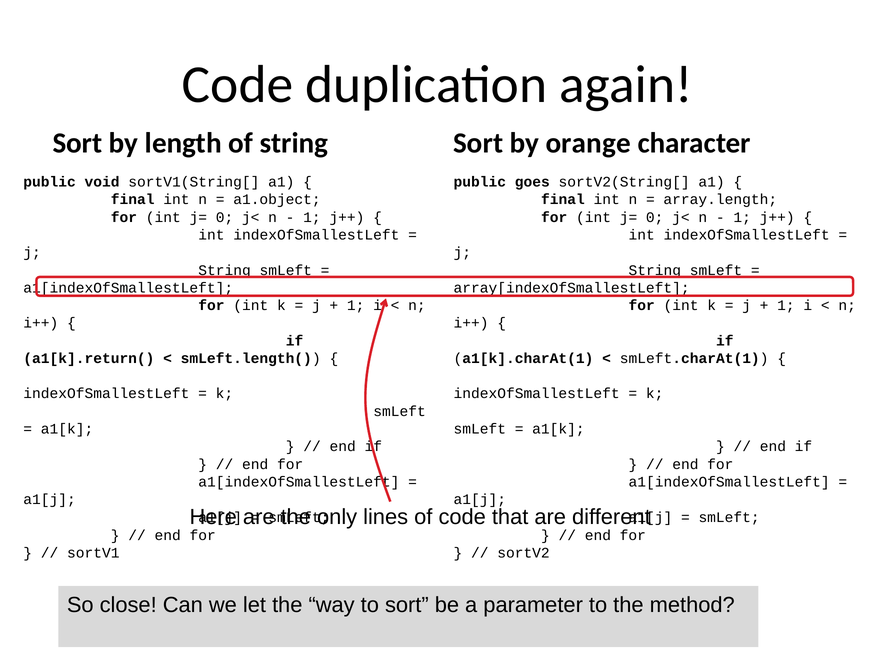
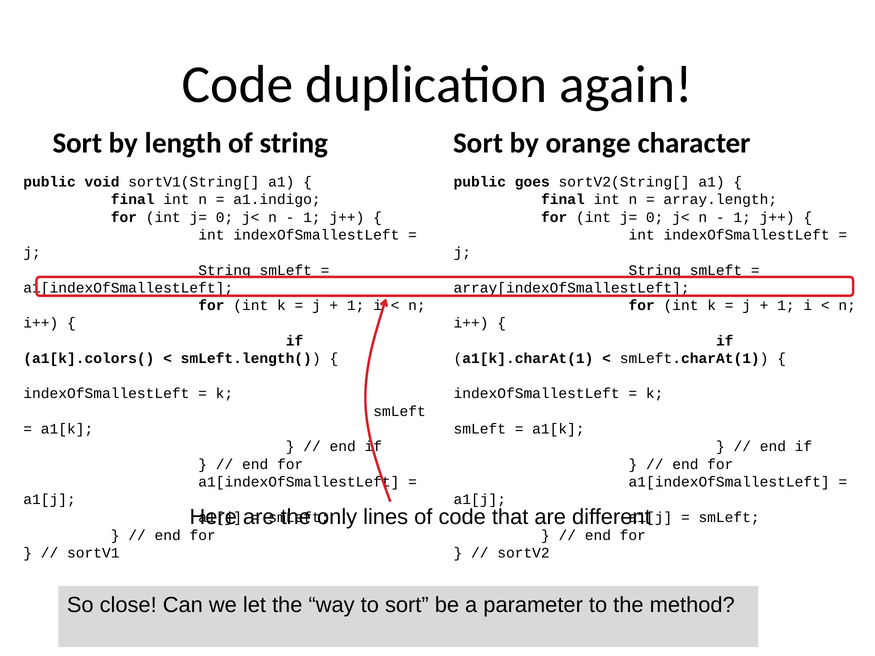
a1.object: a1.object -> a1.indigo
a1[k].return(: a1[k].return( -> a1[k].colors(
